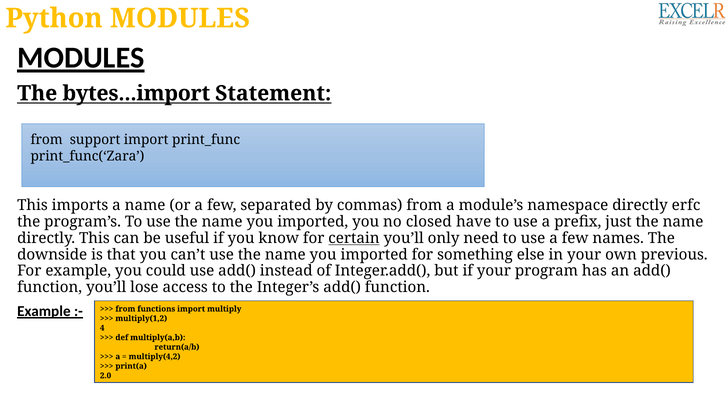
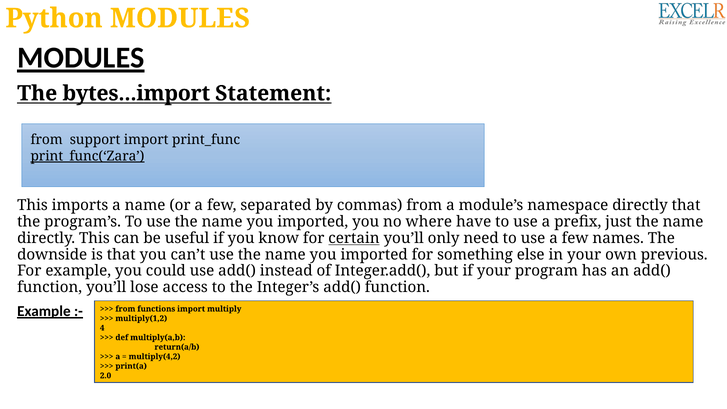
print_func(‘Zara underline: none -> present
directly erfc: erfc -> that
closed: closed -> where
